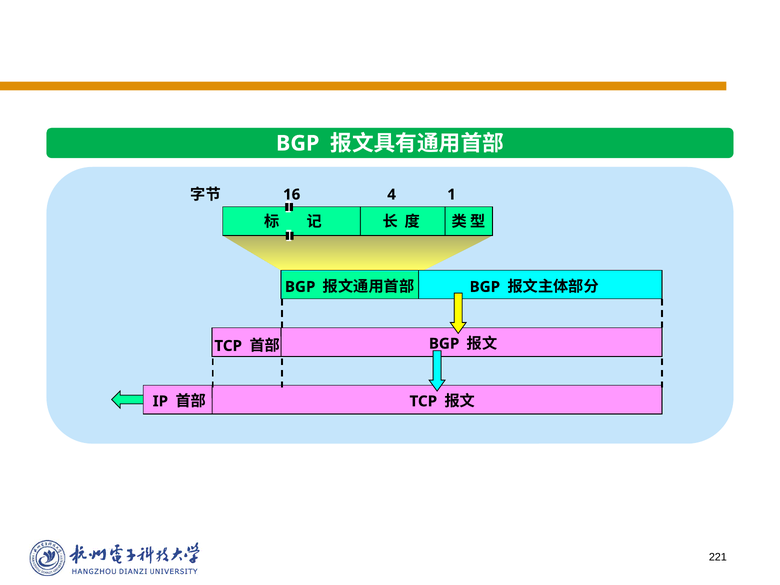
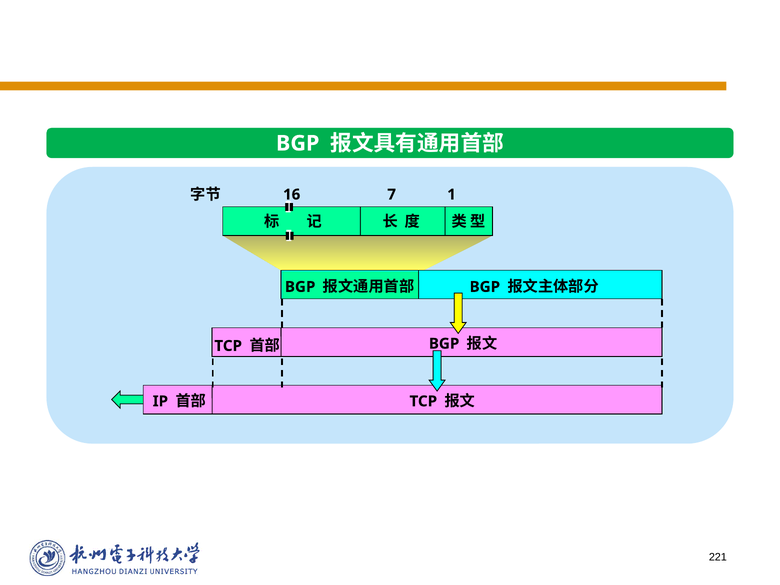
4: 4 -> 7
